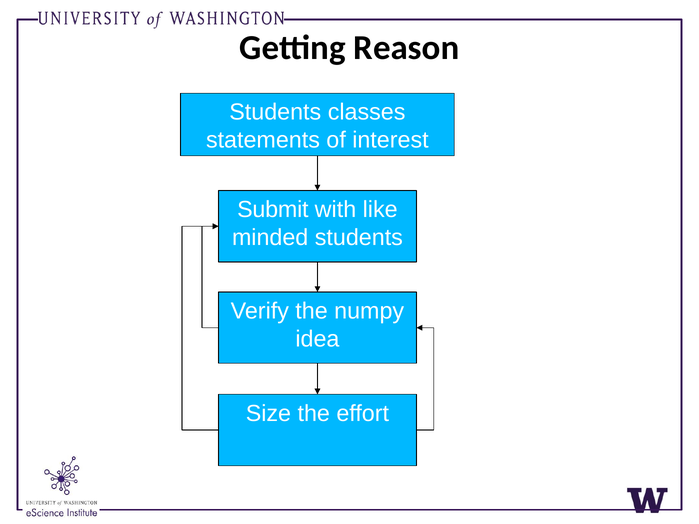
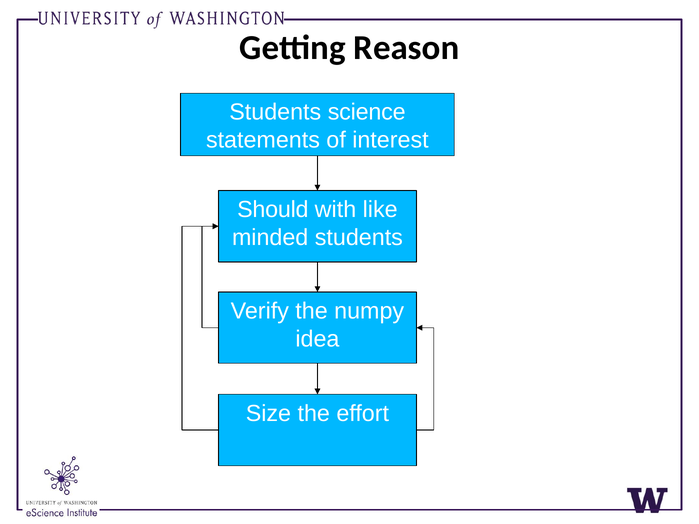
classes: classes -> science
Submit: Submit -> Should
